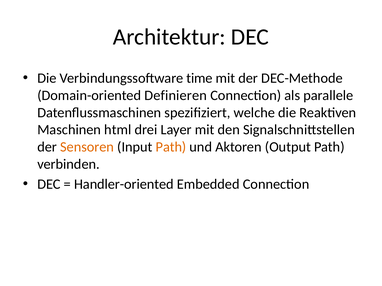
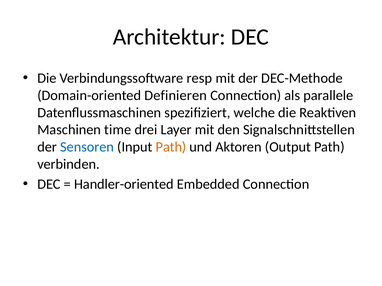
time: time -> resp
html: html -> time
Sensoren colour: orange -> blue
